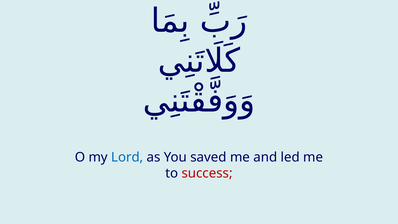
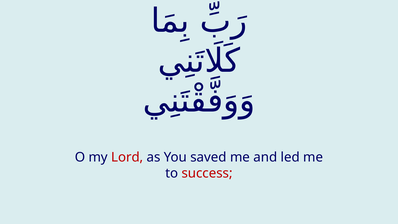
Lord colour: blue -> red
